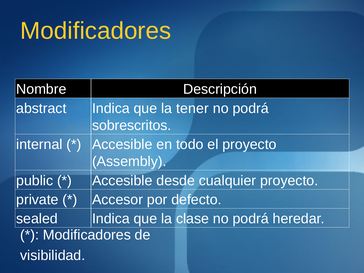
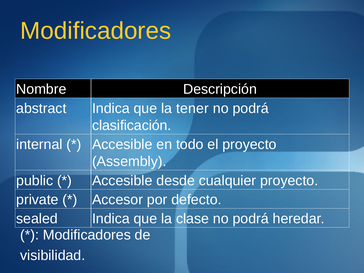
sobrescritos: sobrescritos -> clasificación
